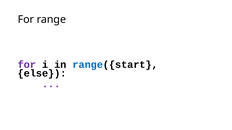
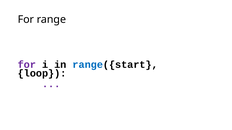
else: else -> loop
